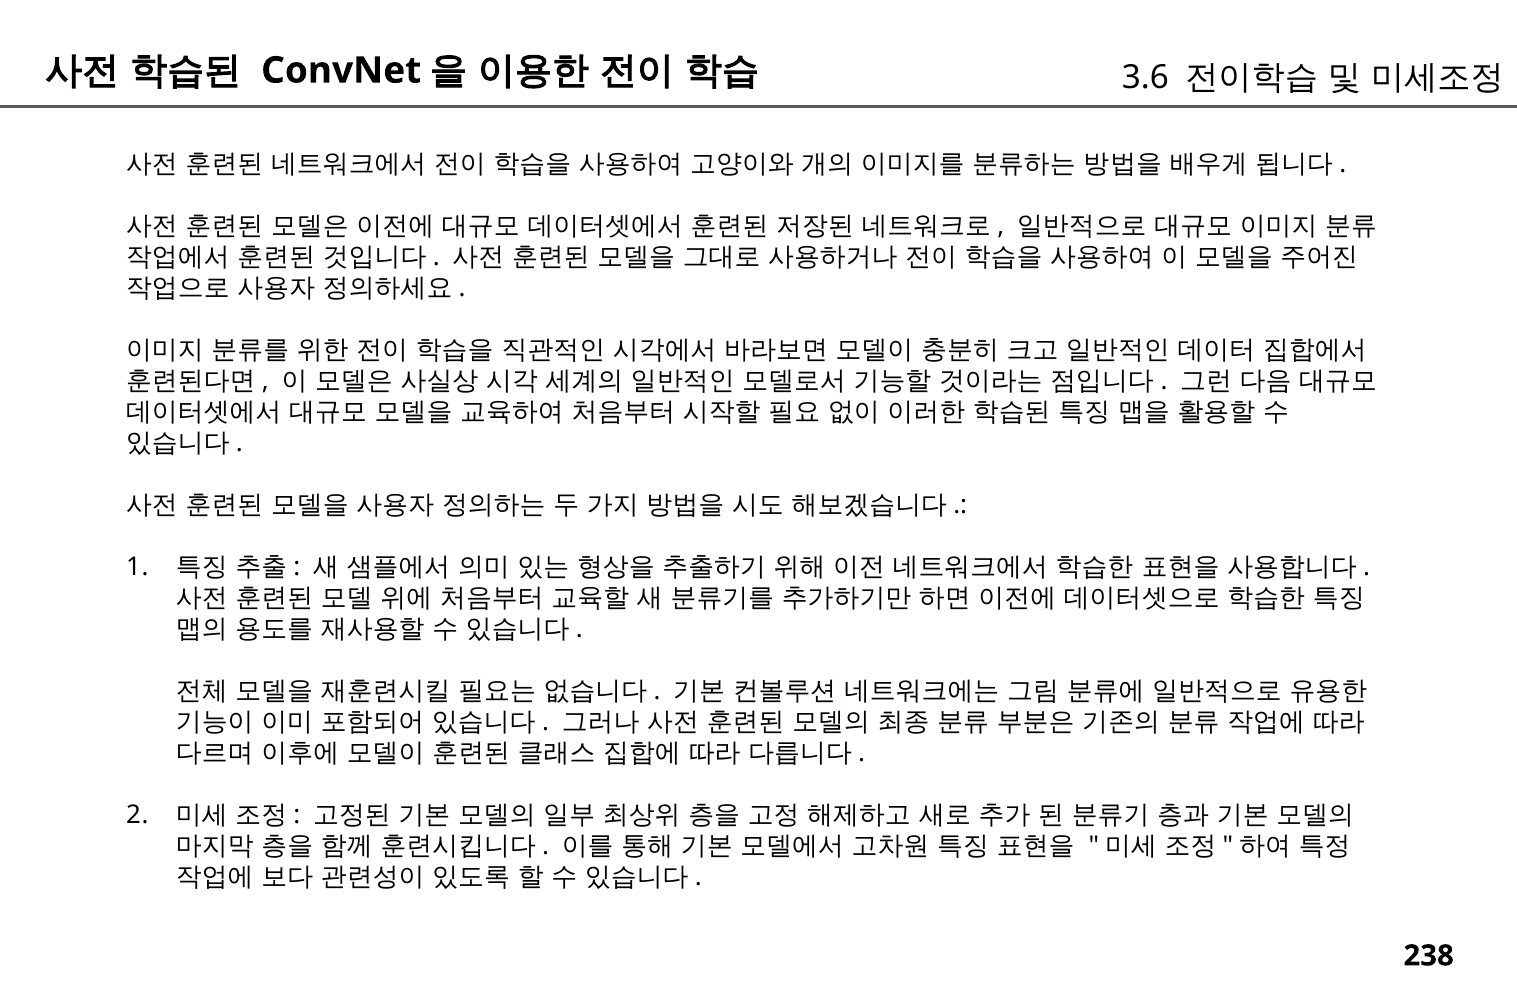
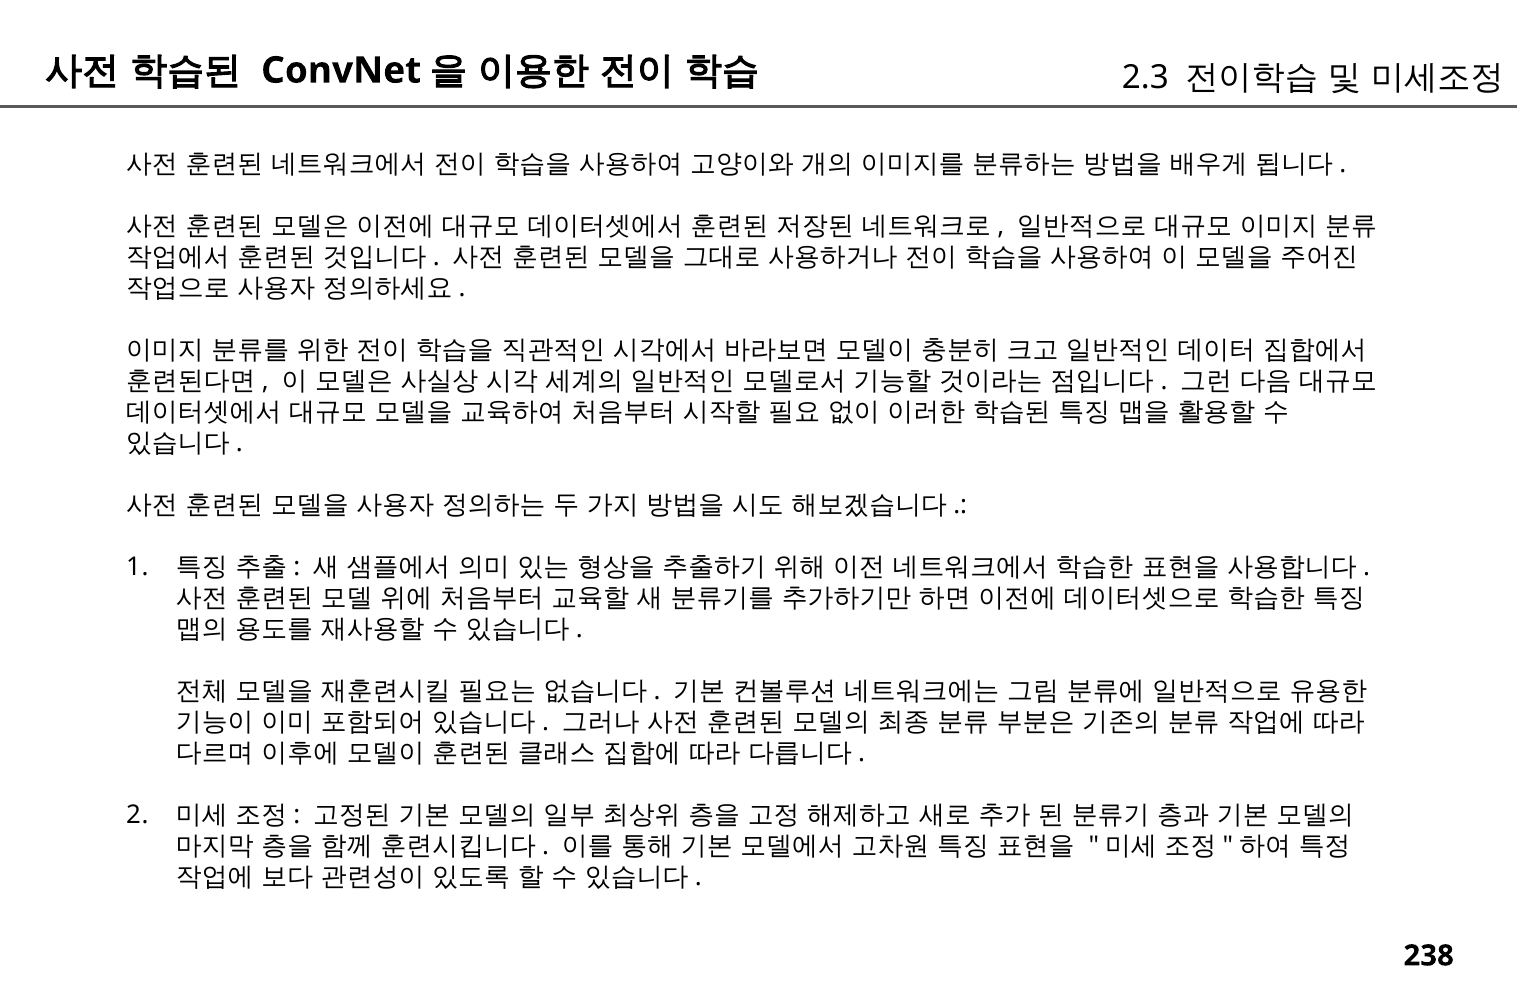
3.6: 3.6 -> 2.3
